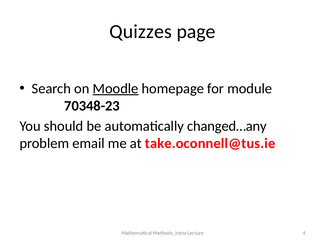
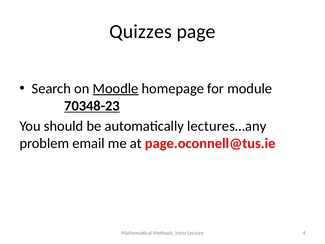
70348-23 underline: none -> present
changed…any: changed…any -> lectures…any
take.oconnell@tus.ie: take.oconnell@tus.ie -> page.oconnell@tus.ie
